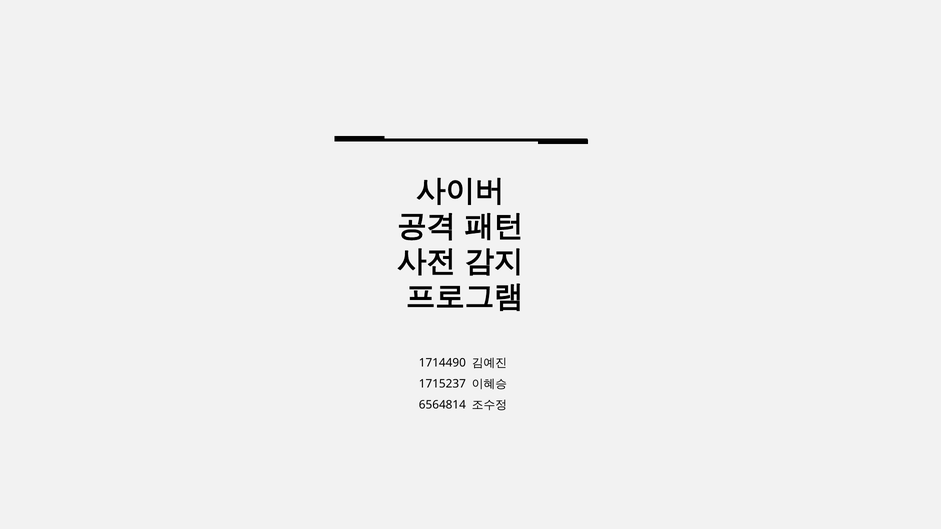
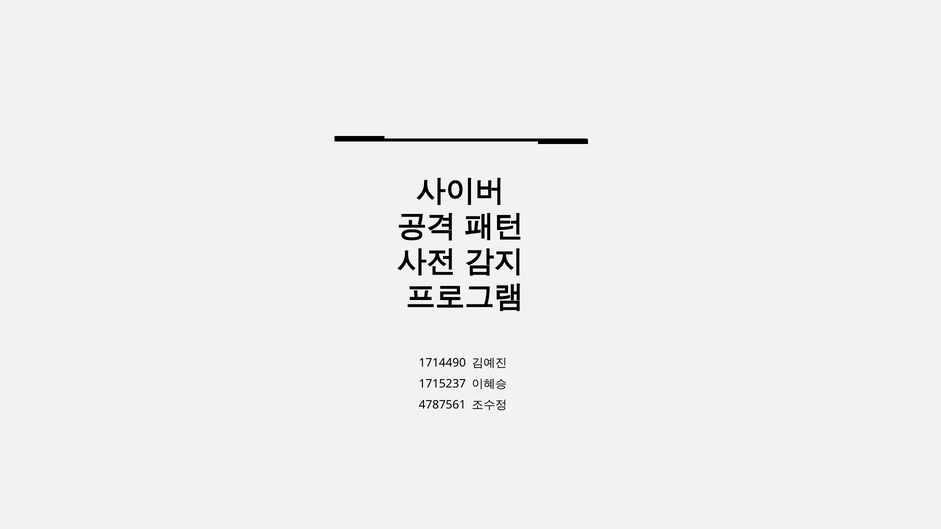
6564814: 6564814 -> 4787561
